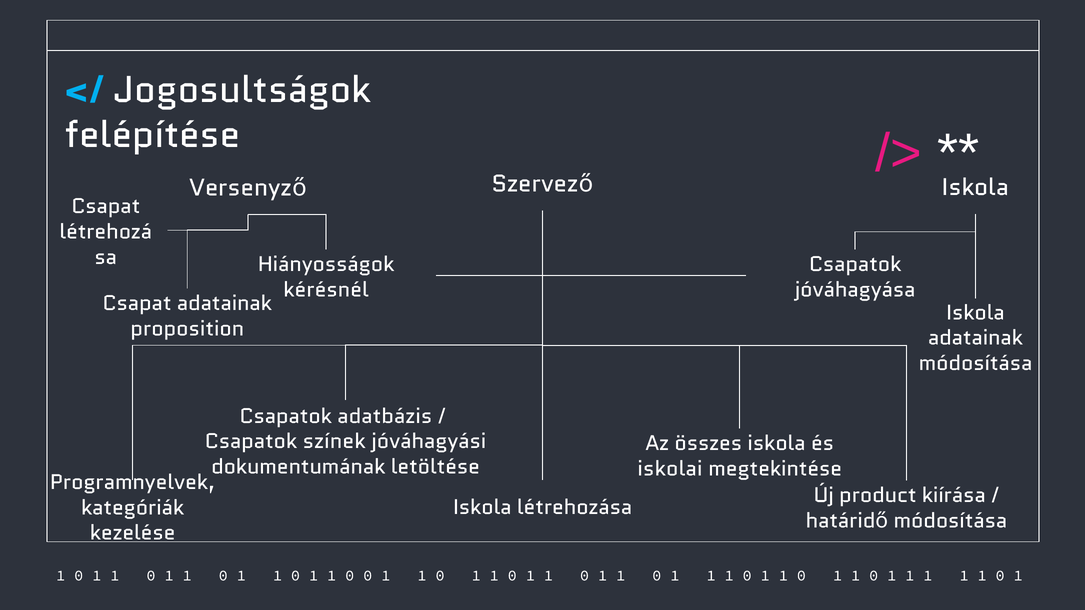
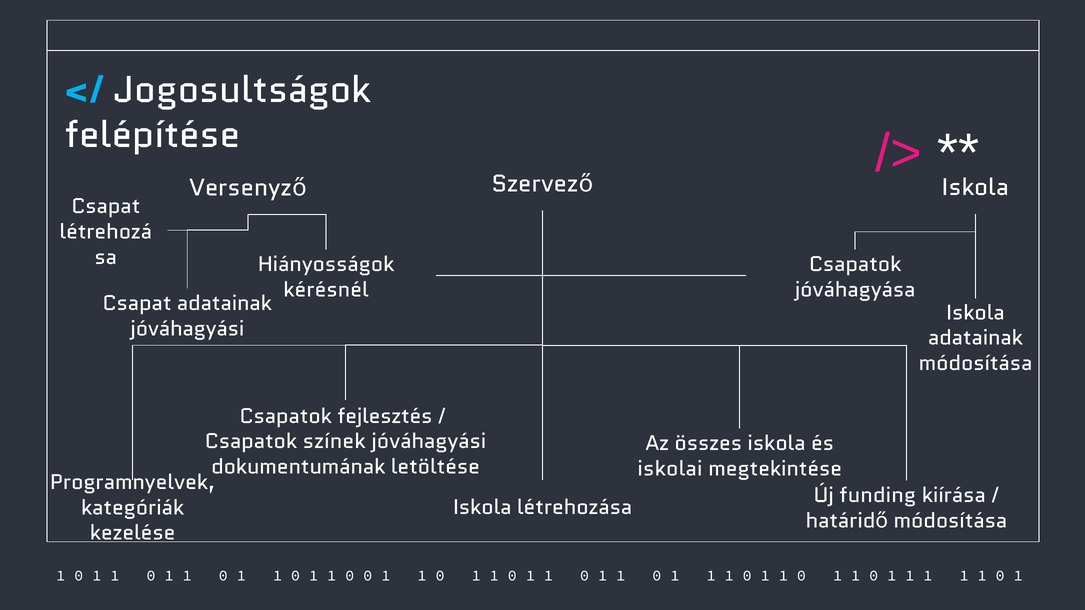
proposition at (187, 329): proposition -> jóváhagyási
adatbázis: adatbázis -> fejlesztés
product: product -> funding
